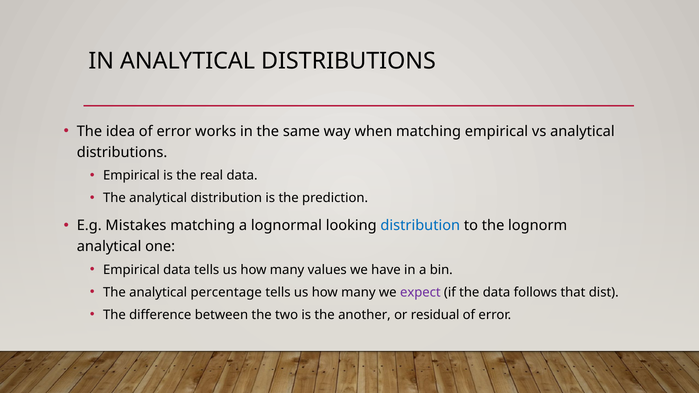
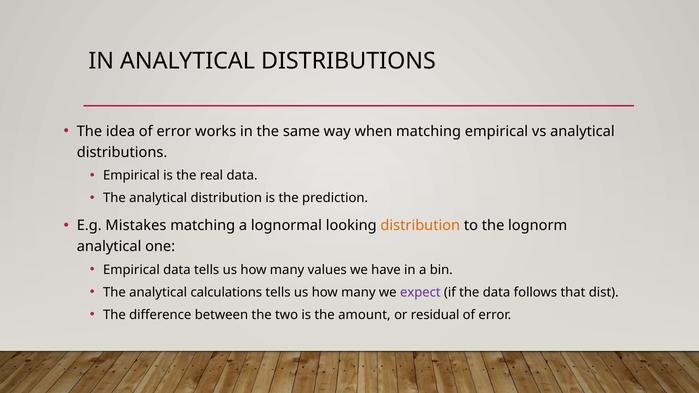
distribution at (420, 226) colour: blue -> orange
percentage: percentage -> calculations
another: another -> amount
